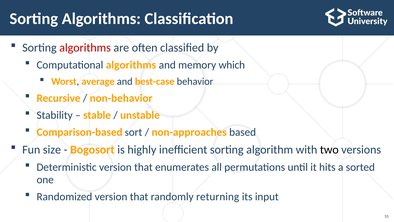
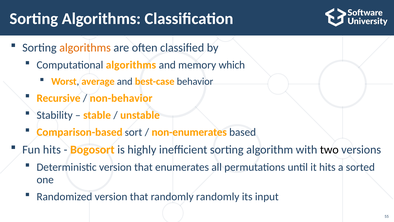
algorithms at (85, 47) colour: red -> orange
non-approaches: non-approaches -> non-enumerates
Fun size: size -> hits
randomly returning: returning -> randomly
